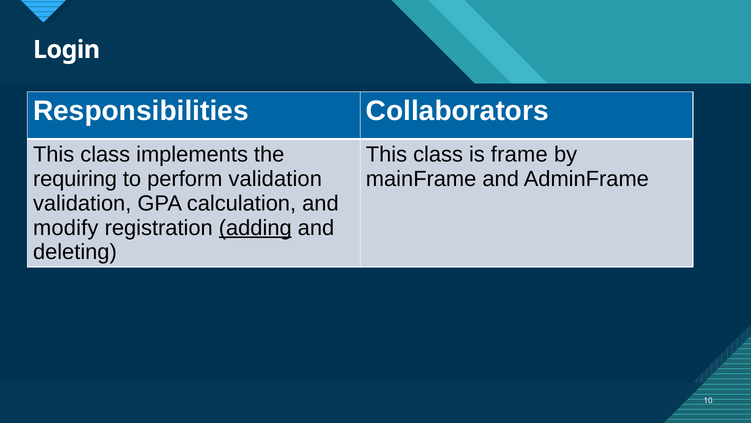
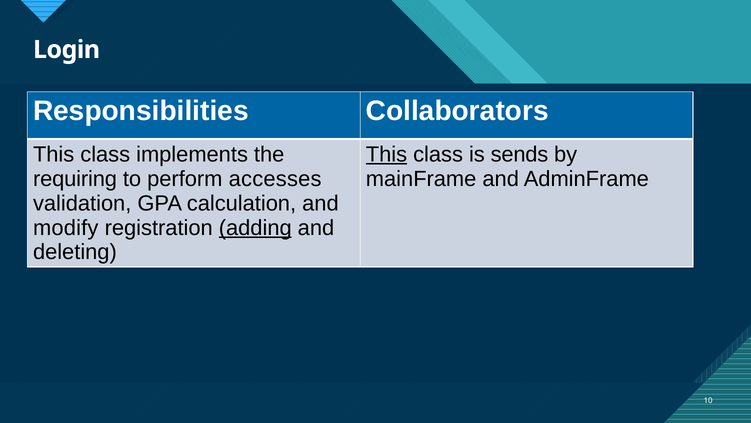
This at (387, 154) underline: none -> present
frame: frame -> sends
perform validation: validation -> accesses
